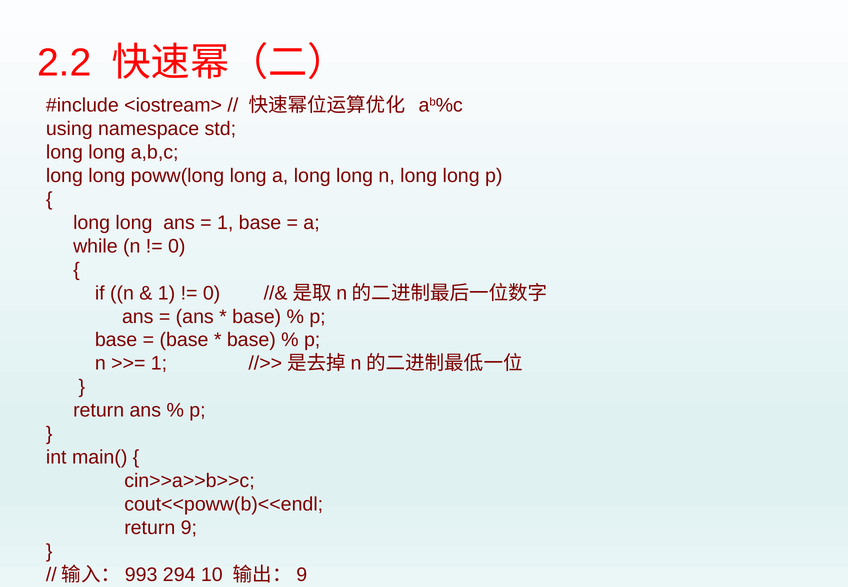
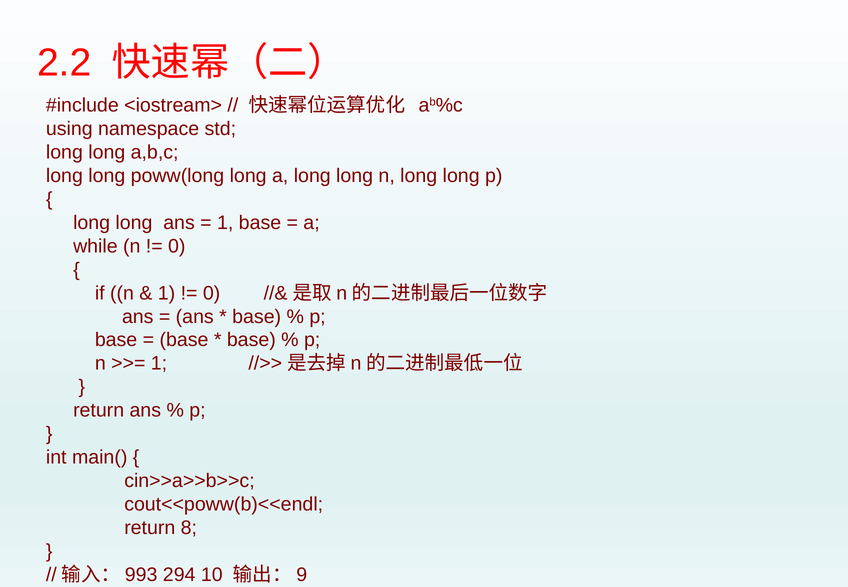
9: 9 -> 8
